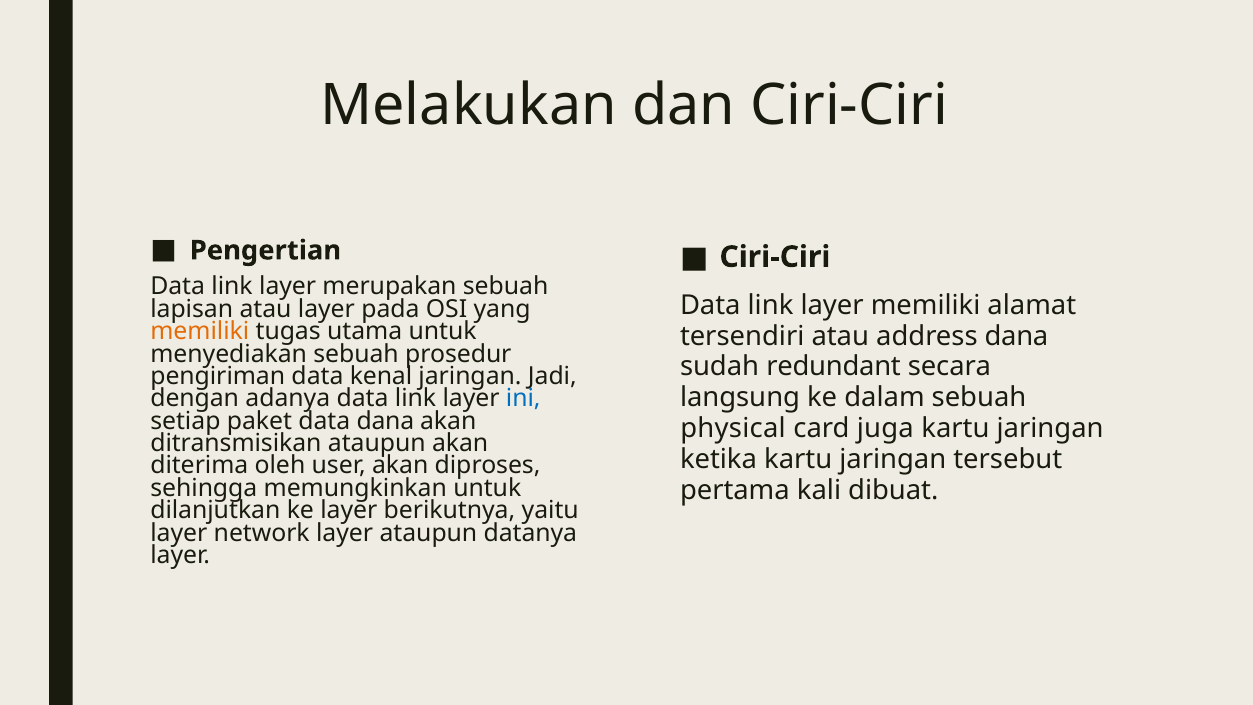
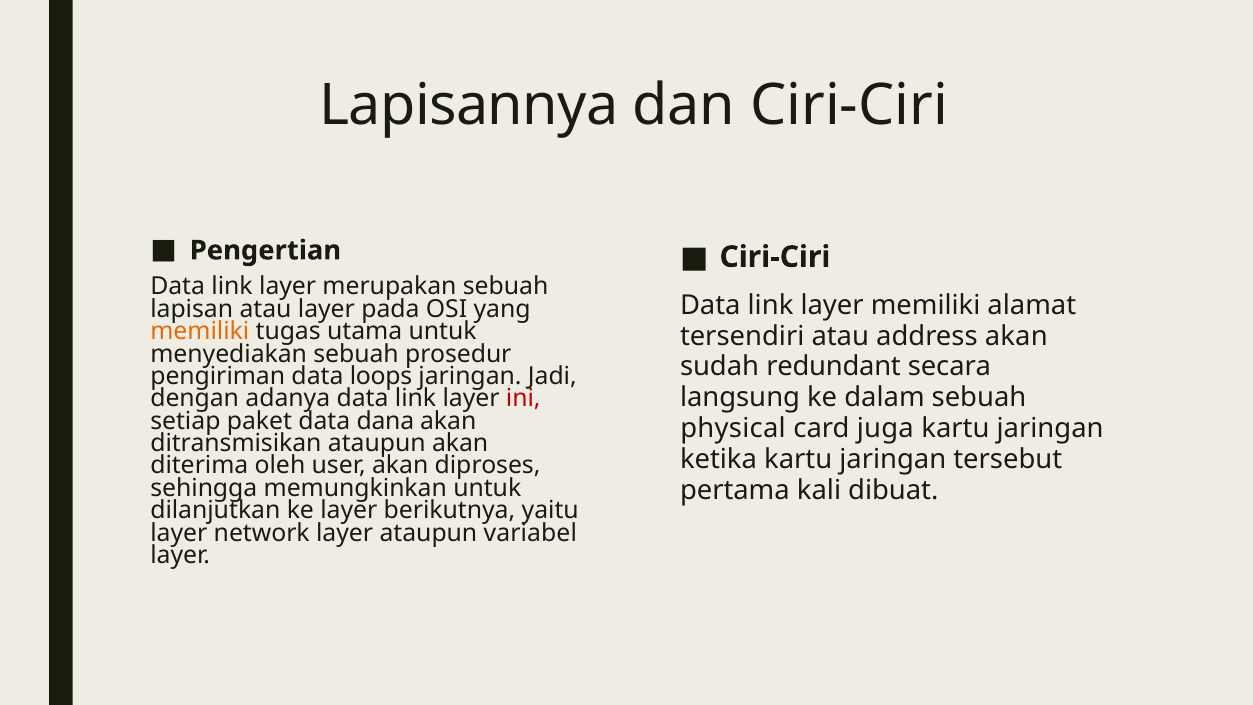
Melakukan: Melakukan -> Lapisannya
address dana: dana -> akan
kenal: kenal -> loops
ini colour: blue -> red
datanya: datanya -> variabel
